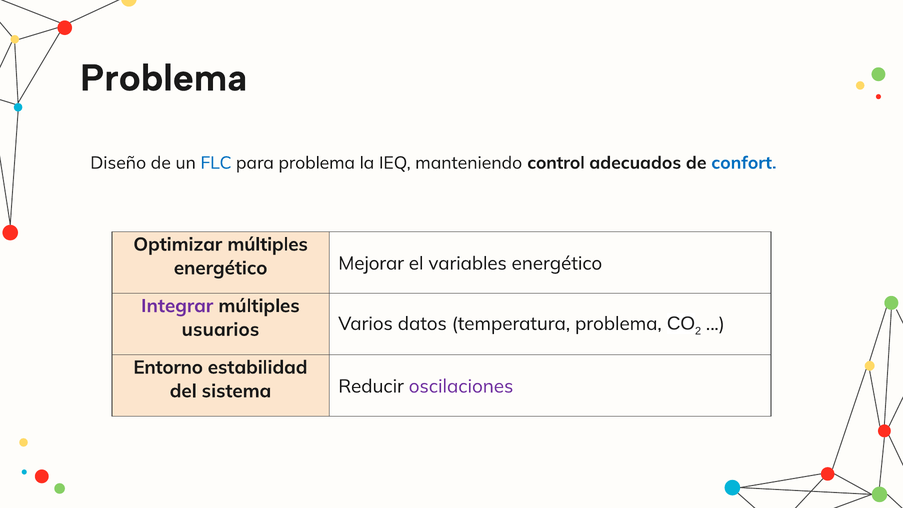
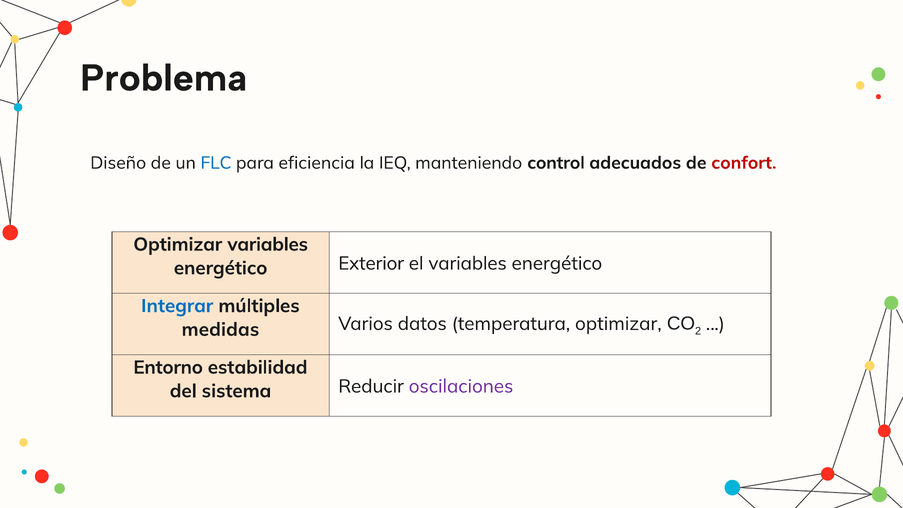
para problema: problema -> eficiencia
confort colour: blue -> red
Optimizar múltiples: múltiples -> variables
Mejorar: Mejorar -> Exterior
Integrar colour: purple -> blue
usuarios: usuarios -> medidas
temperatura problema: problema -> optimizar
